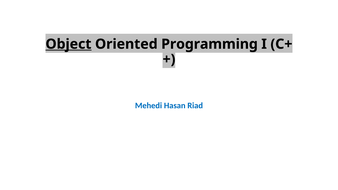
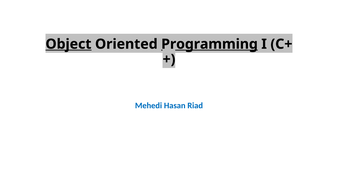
Programming underline: none -> present
